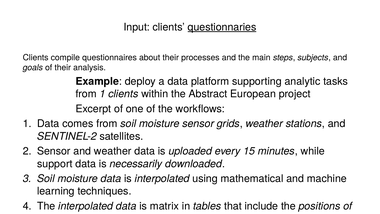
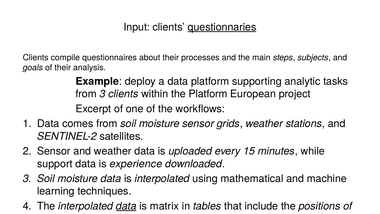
from 1: 1 -> 3
the Abstract: Abstract -> Platform
necessarily: necessarily -> experience
data at (126, 206) underline: none -> present
